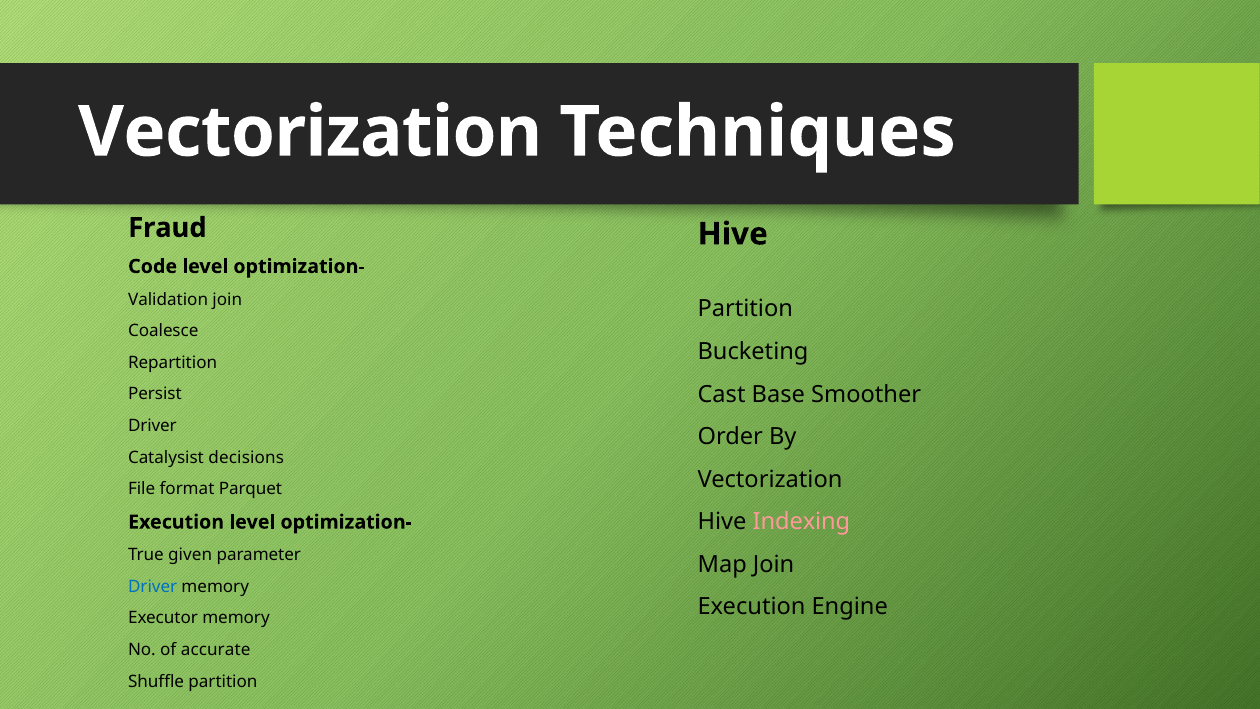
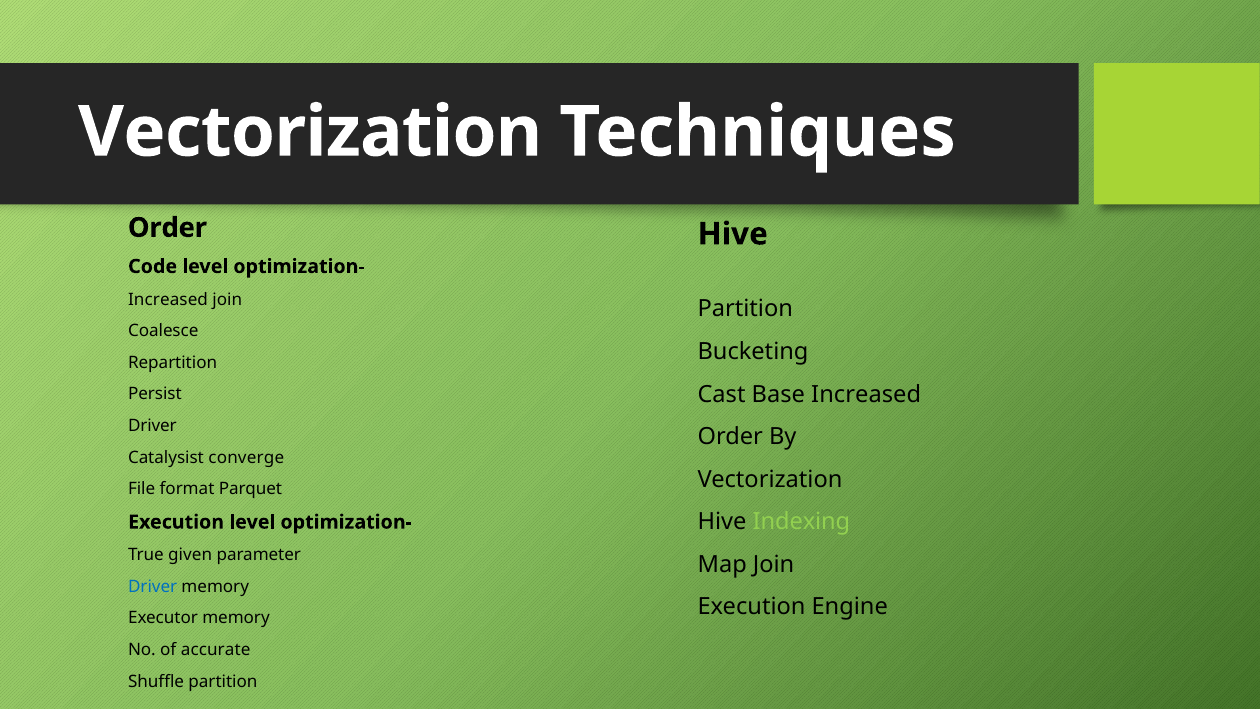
Fraud at (167, 228): Fraud -> Order
Validation at (168, 299): Validation -> Increased
Base Smoother: Smoother -> Increased
decisions: decisions -> converge
Indexing colour: pink -> light green
